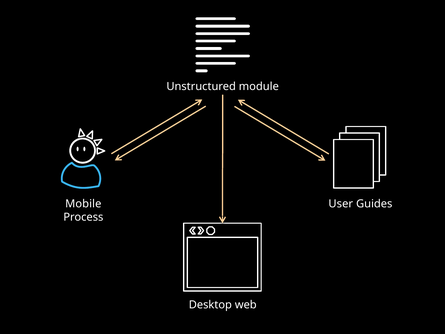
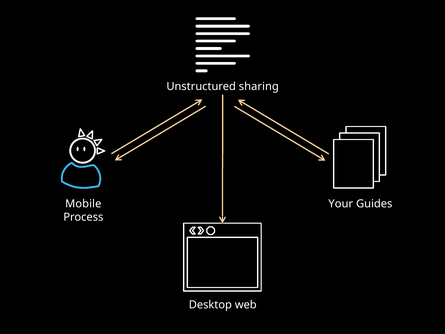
module: module -> sharing
User: User -> Your
